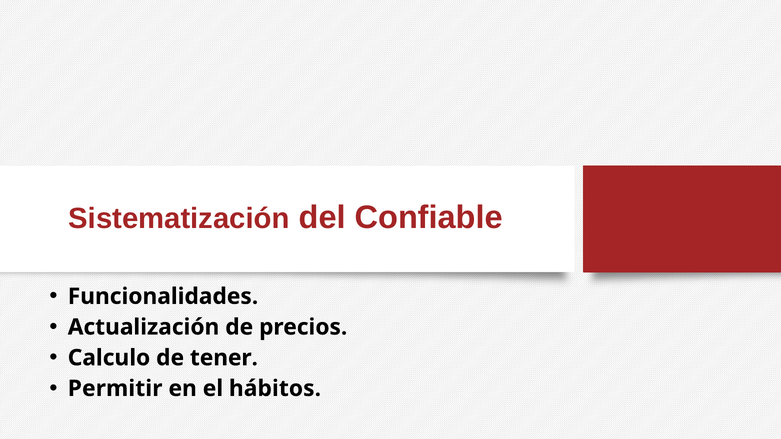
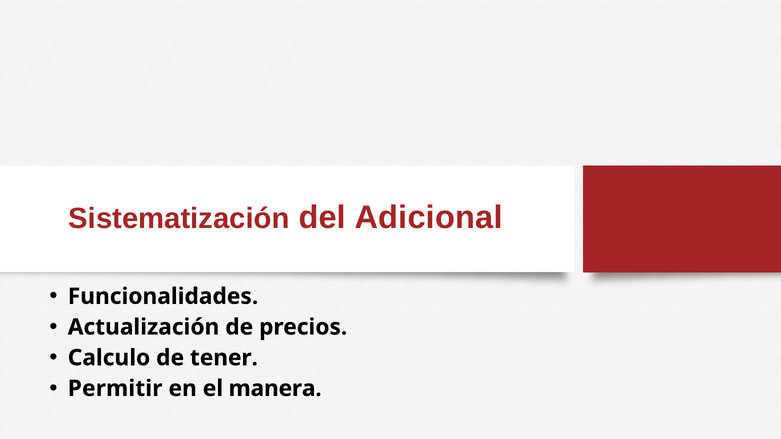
Confiable: Confiable -> Adicional
hábitos: hábitos -> manera
